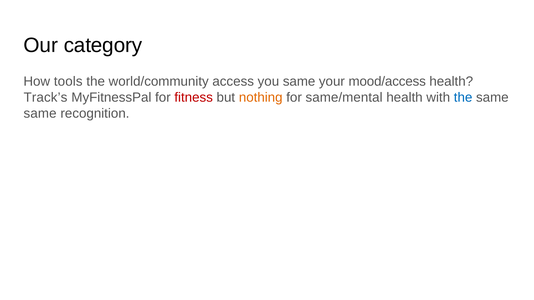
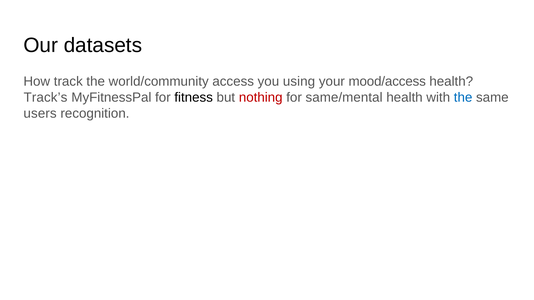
category: category -> datasets
tools: tools -> track
you same: same -> using
fitness colour: red -> black
nothing colour: orange -> red
same at (40, 114): same -> users
